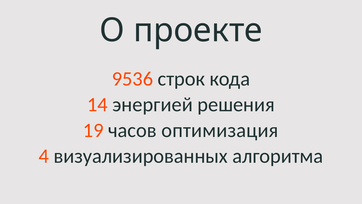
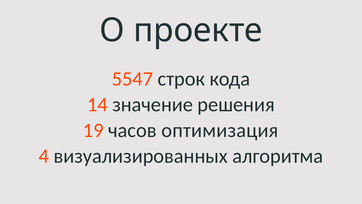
9536: 9536 -> 5547
энергией: энергией -> значение
